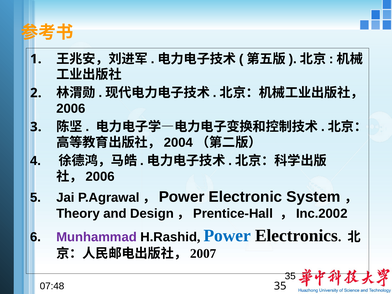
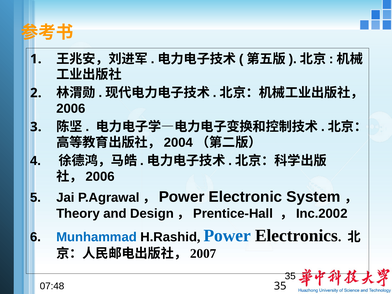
Munhammad colour: purple -> blue
